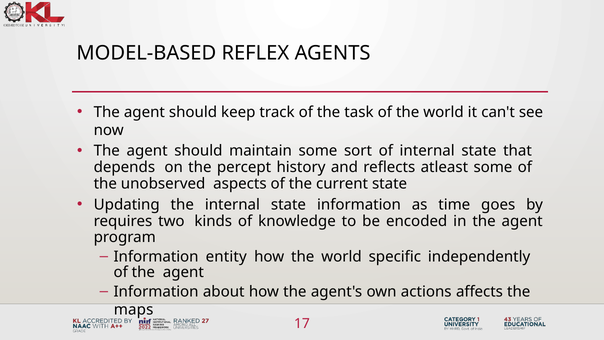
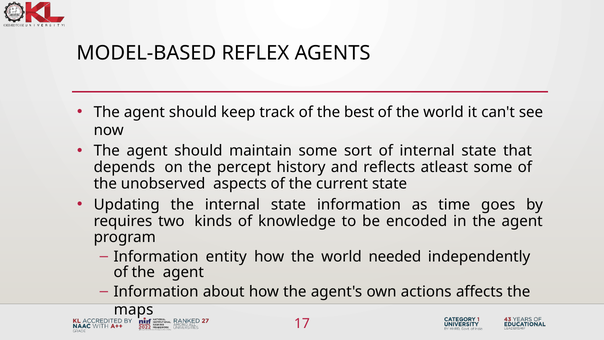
task: task -> best
specific: specific -> needed
